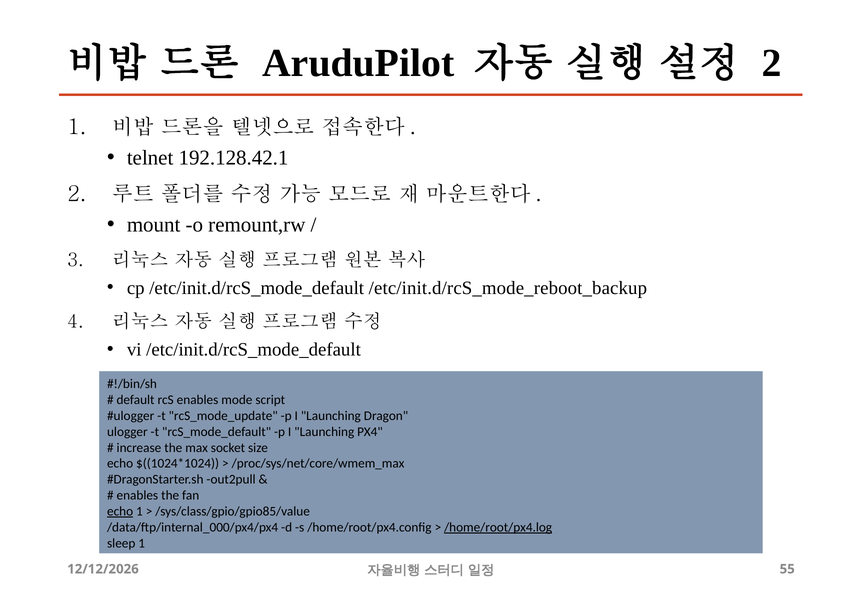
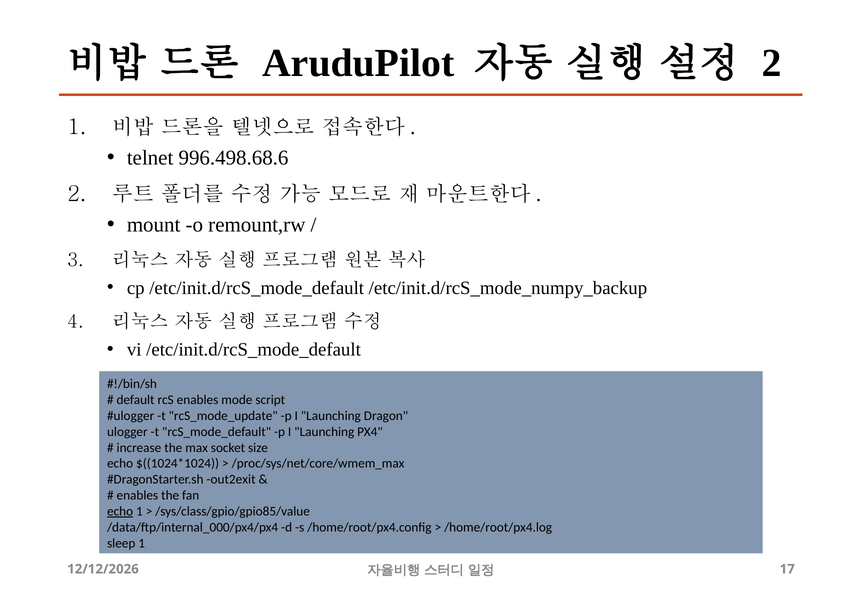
192.128.42.1: 192.128.42.1 -> 996.498.68.6
/etc/init.d/rcS_mode_reboot_backup: /etc/init.d/rcS_mode_reboot_backup -> /etc/init.d/rcS_mode_numpy_backup
out2pull: out2pull -> out2exit
/home/root/px4.log underline: present -> none
55: 55 -> 17
